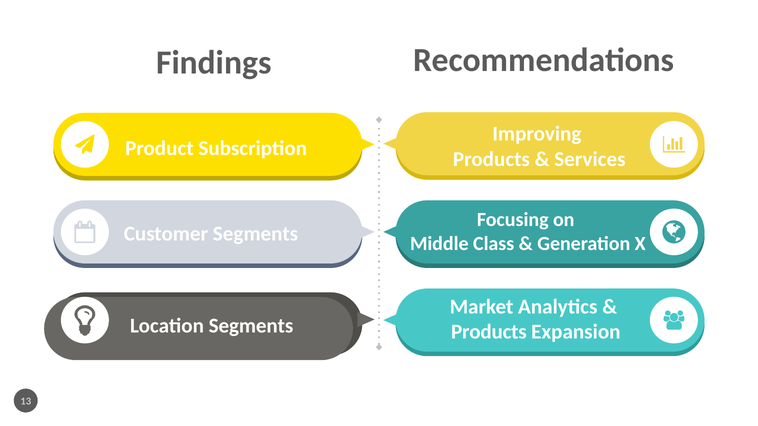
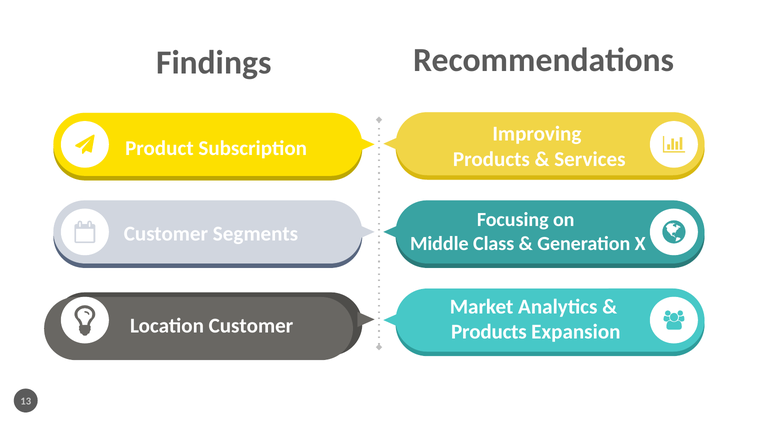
Location Segments: Segments -> Customer
